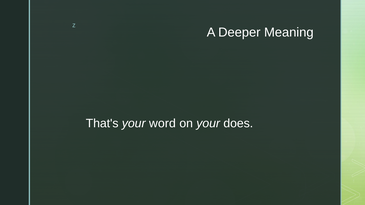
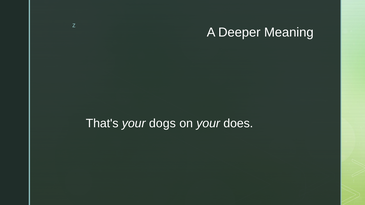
word: word -> dogs
